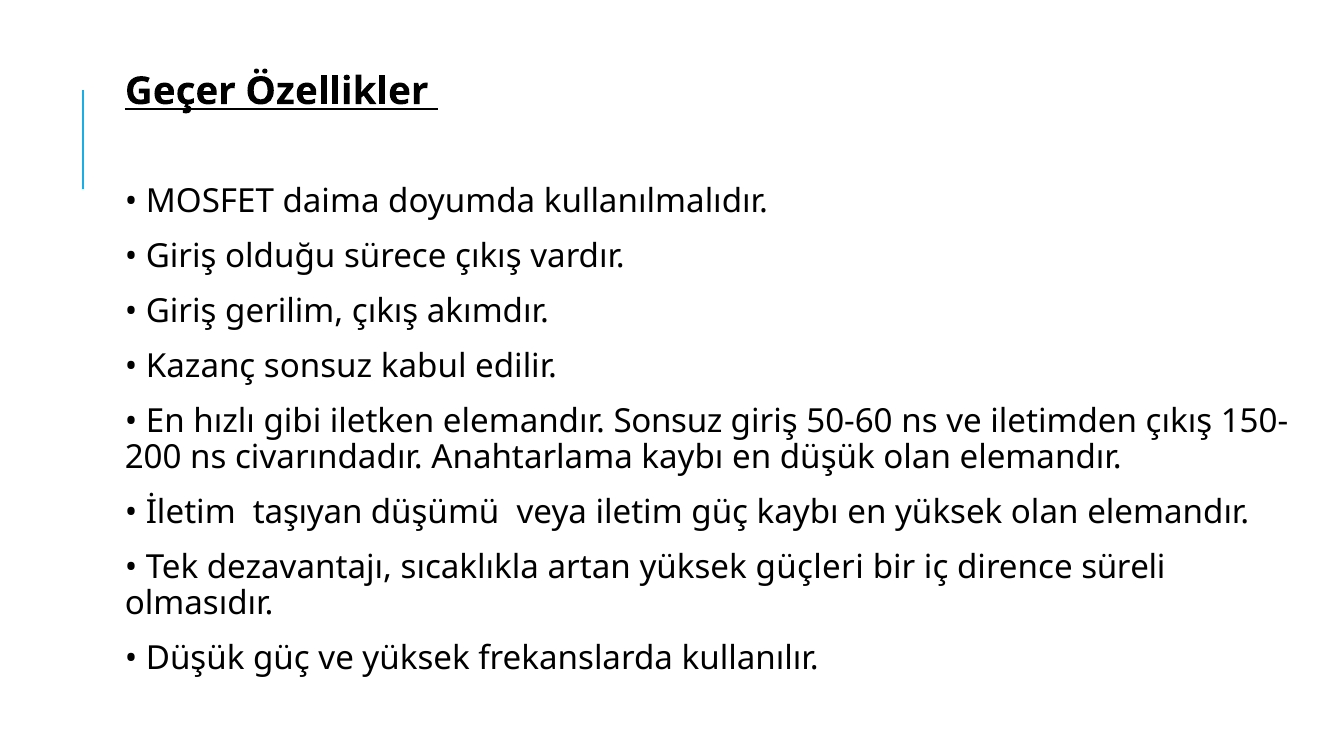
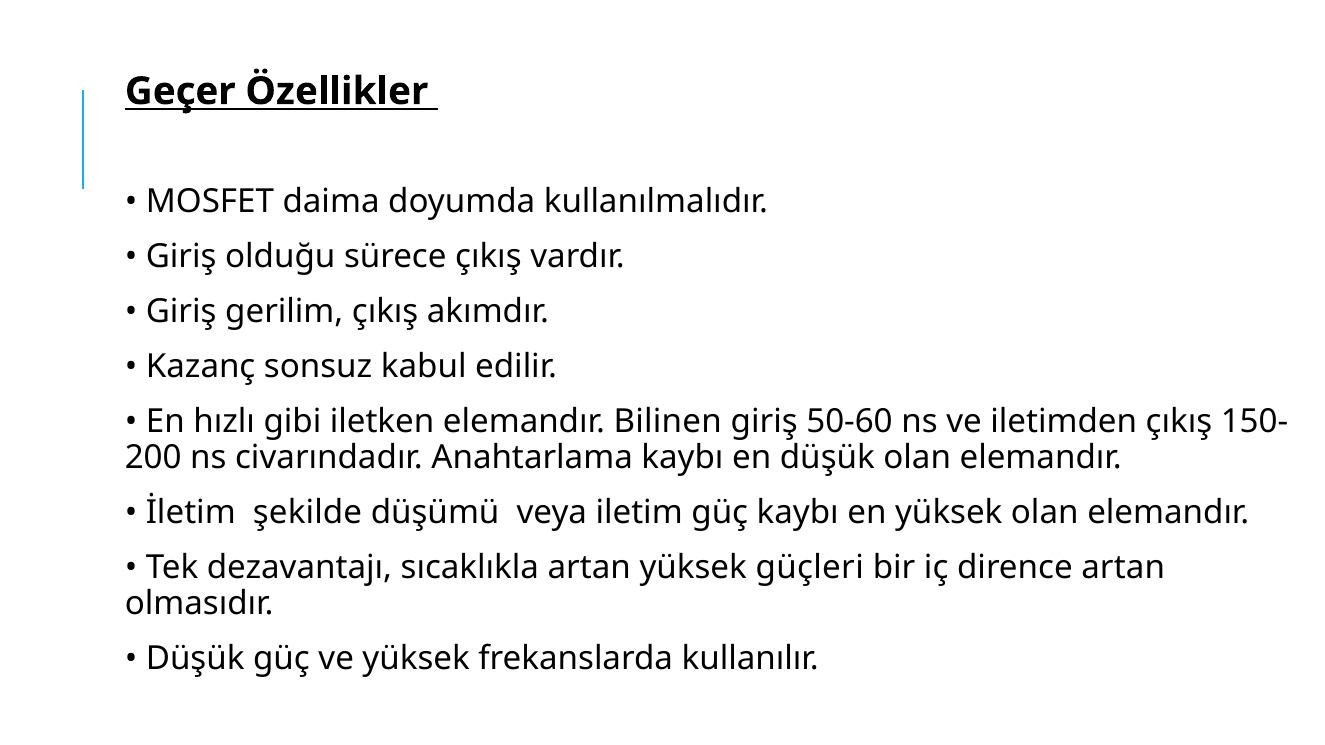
elemandır Sonsuz: Sonsuz -> Bilinen
taşıyan: taşıyan -> şekilde
dirence süreli: süreli -> artan
